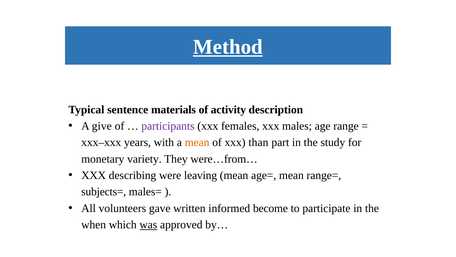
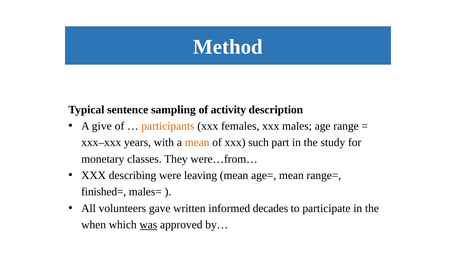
Method underline: present -> none
materials: materials -> sampling
participants colour: purple -> orange
than: than -> such
variety: variety -> classes
subjects=: subjects= -> finished=
become: become -> decades
